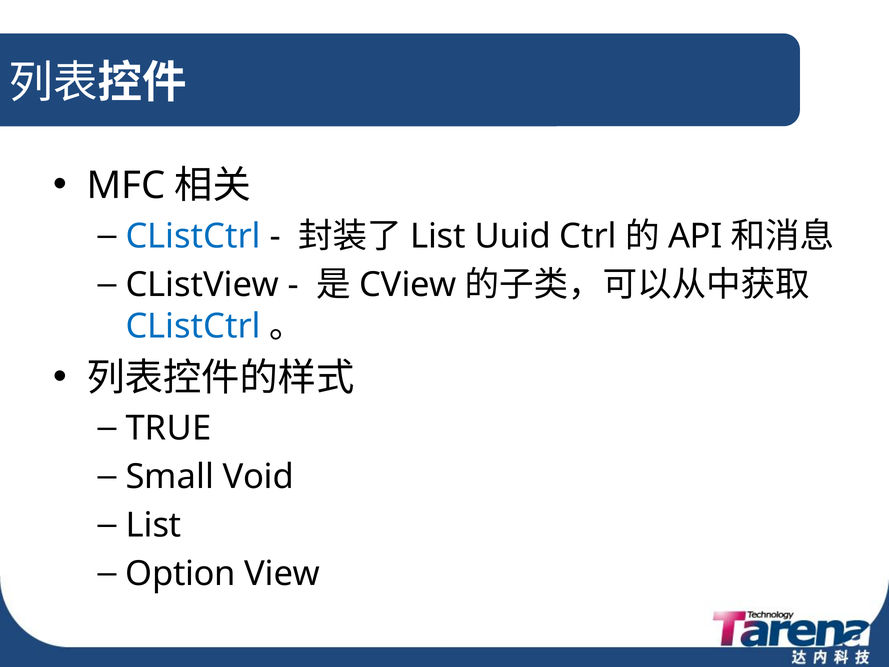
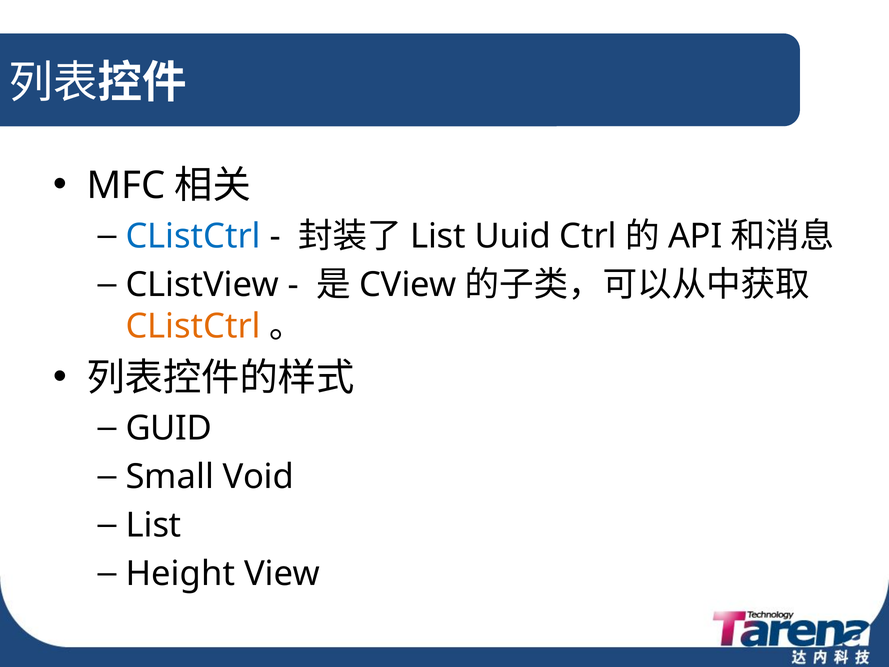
CListCtrl at (193, 326) colour: blue -> orange
TRUE: TRUE -> GUID
Option: Option -> Height
